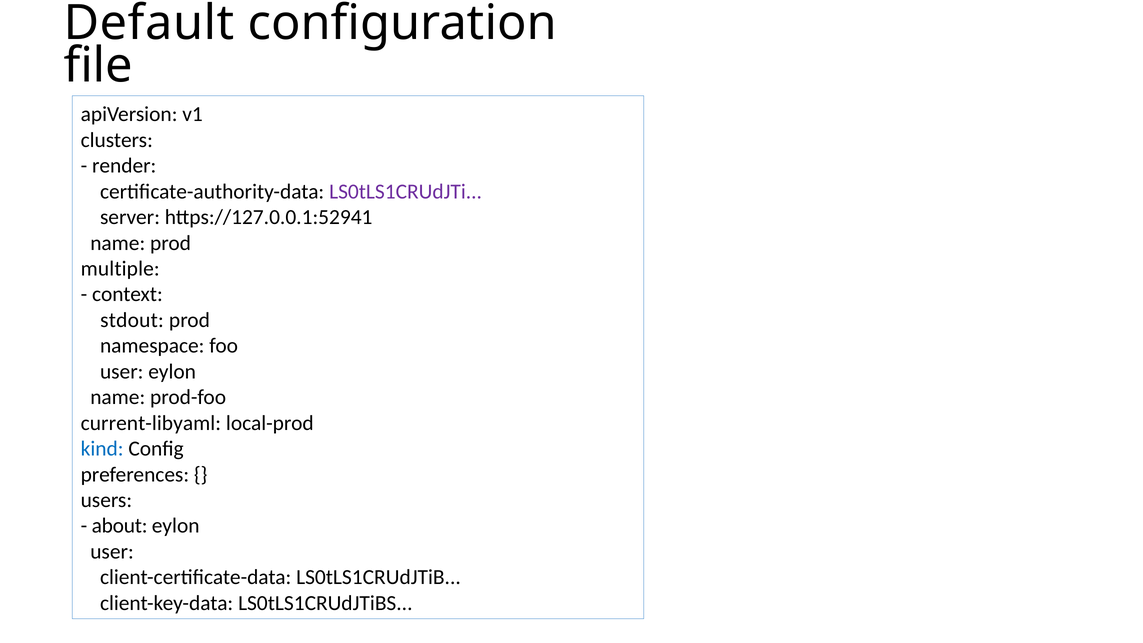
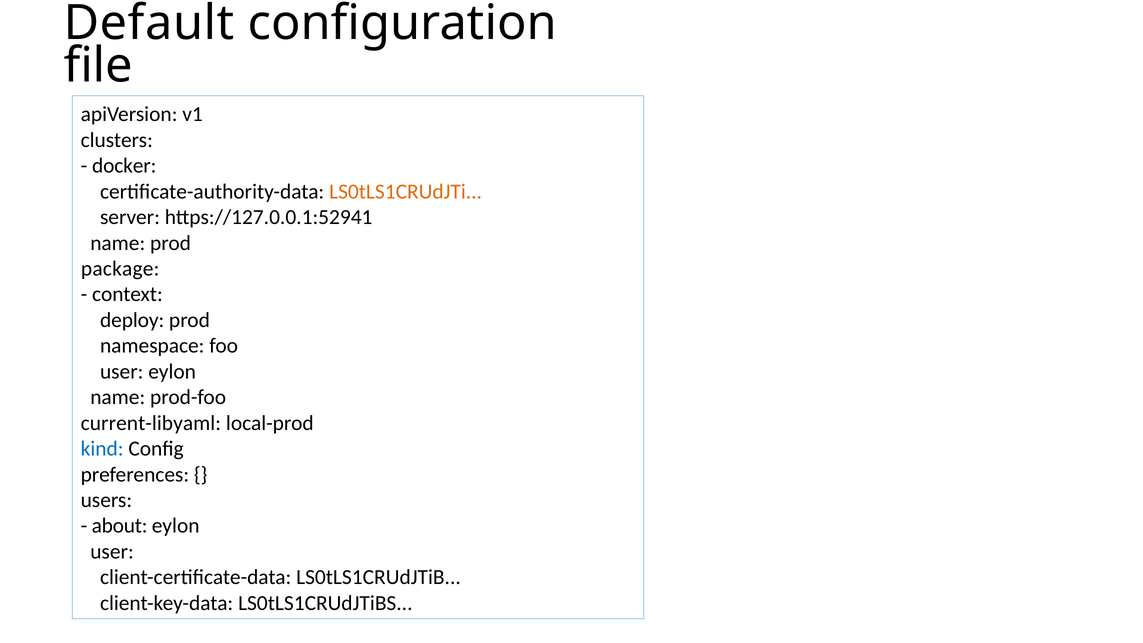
render: render -> docker
LS0tLS1CRUdJTi colour: purple -> orange
multiple: multiple -> package
stdout: stdout -> deploy
